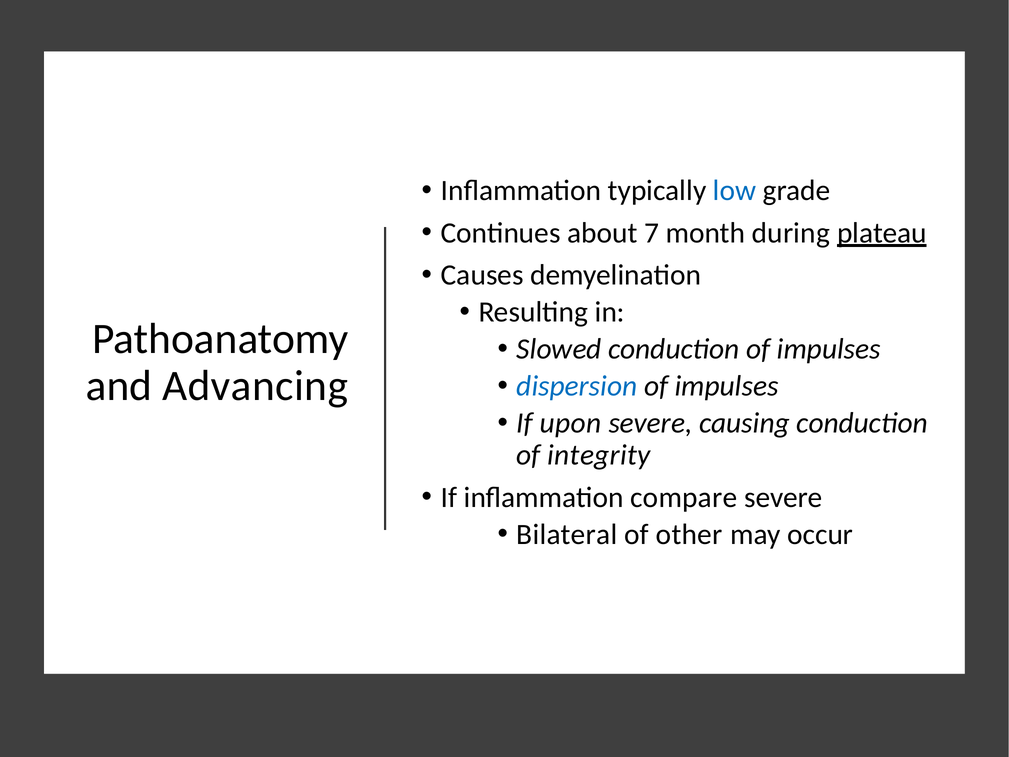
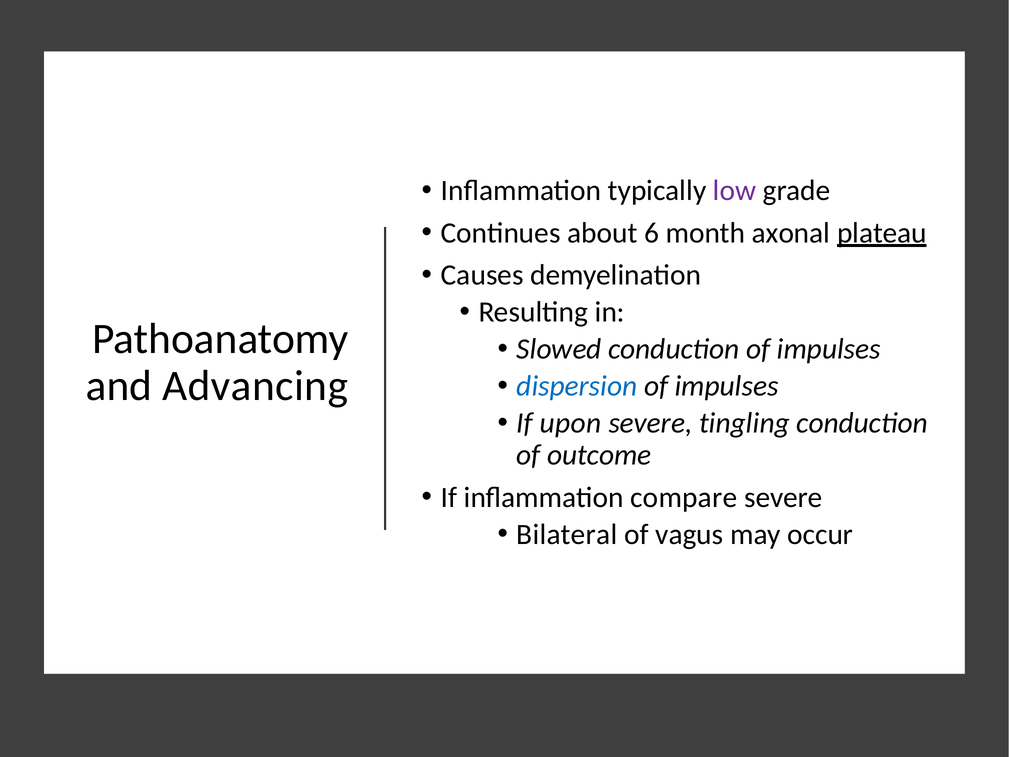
low colour: blue -> purple
7: 7 -> 6
during: during -> axonal
causing: causing -> tingling
integrity: integrity -> outcome
other: other -> vagus
